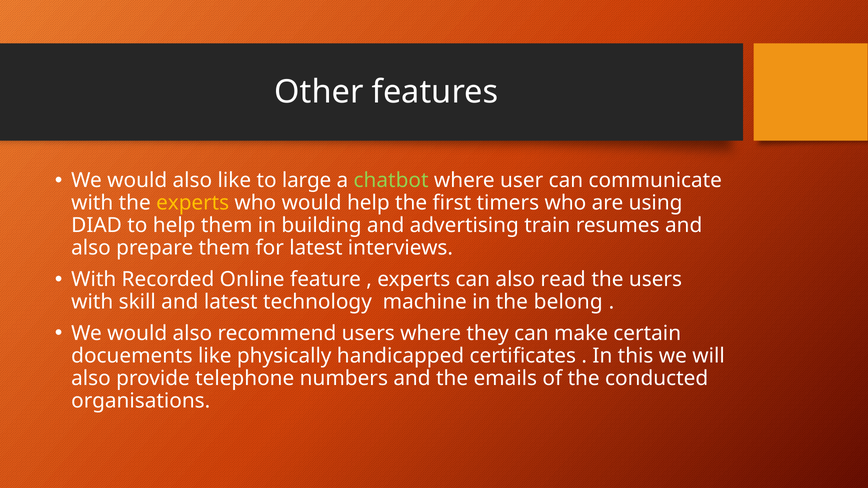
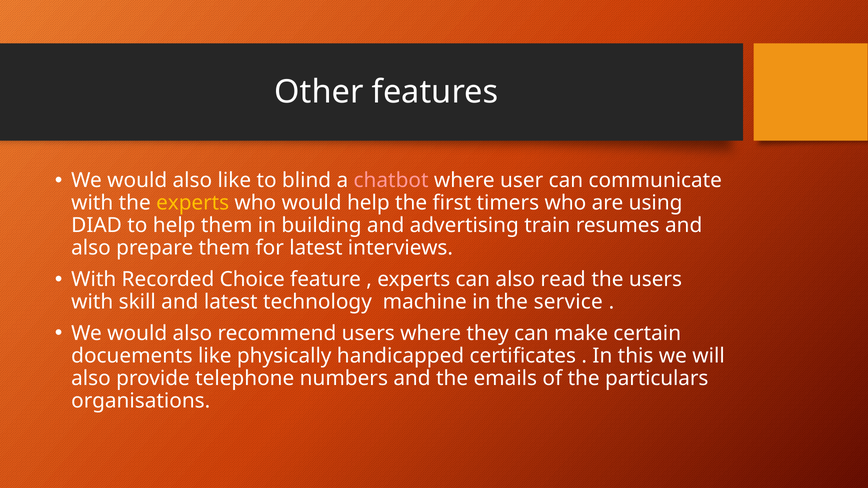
large: large -> blind
chatbot colour: light green -> pink
Online: Online -> Choice
belong: belong -> service
conducted: conducted -> particulars
